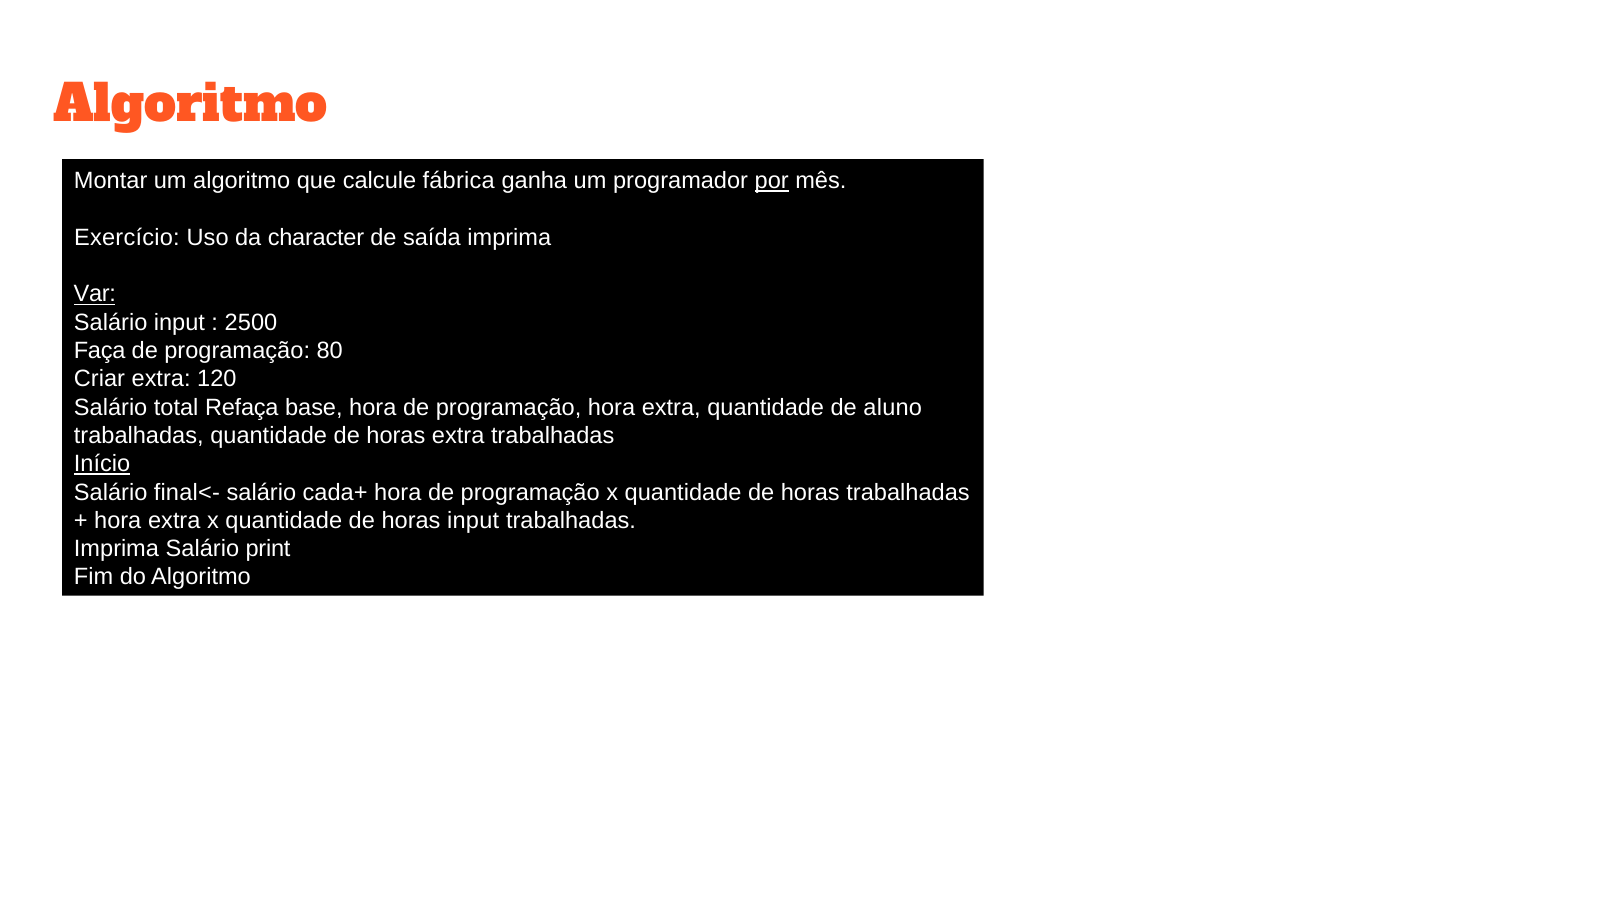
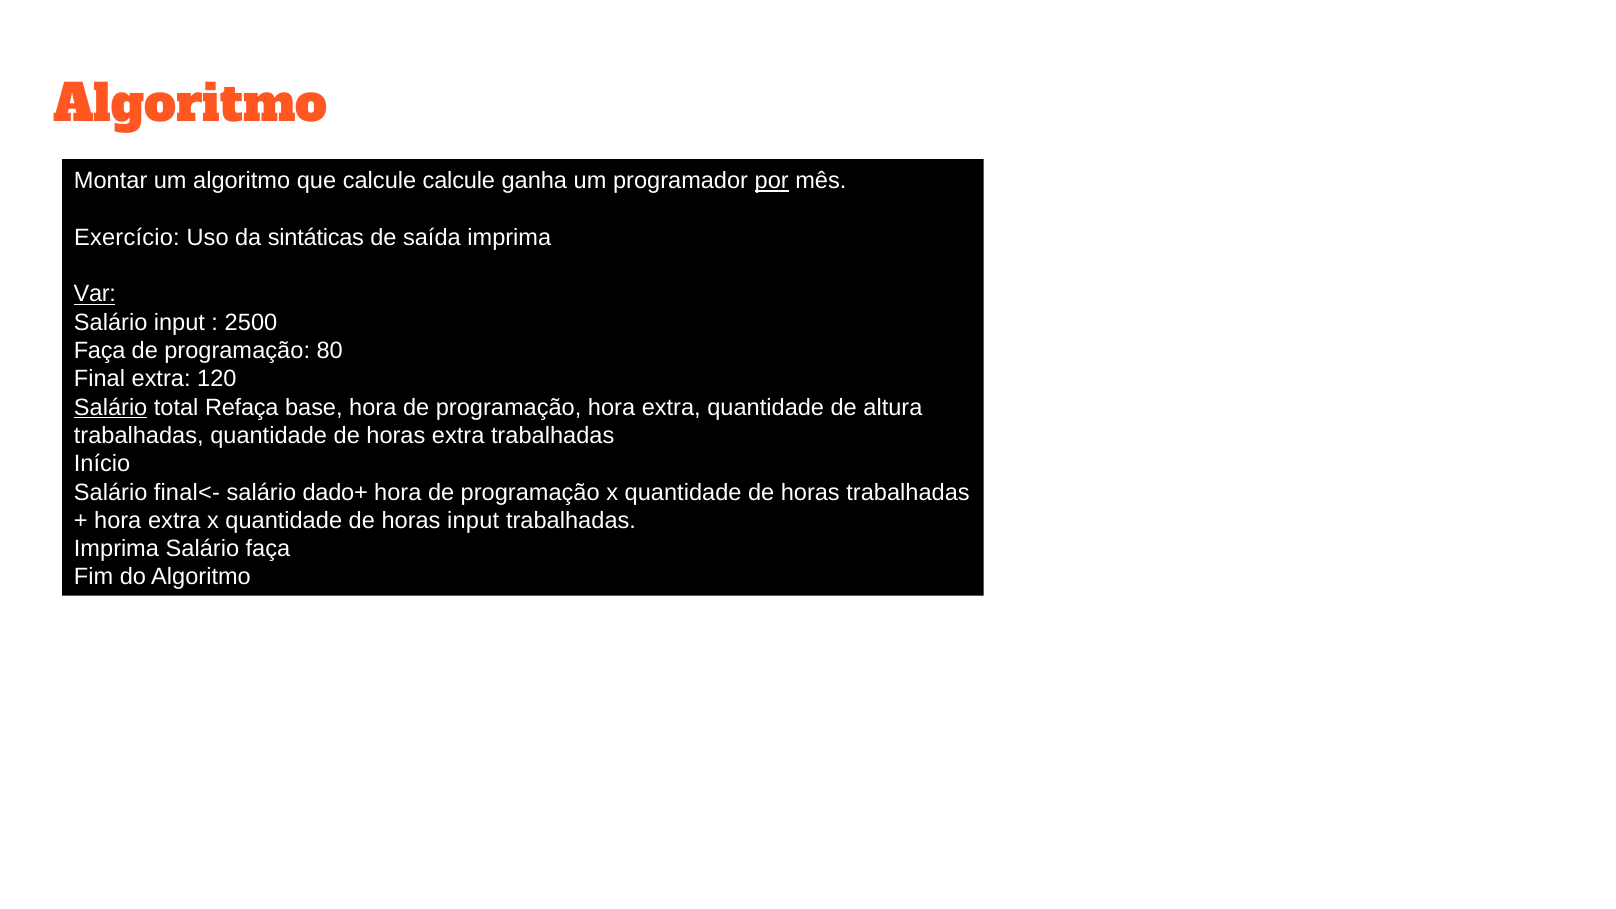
calcule fábrica: fábrica -> calcule
character: character -> sintáticas
Criar: Criar -> Final
Salário at (111, 407) underline: none -> present
aluno: aluno -> altura
Início underline: present -> none
cada+: cada+ -> dado+
Salário print: print -> faça
